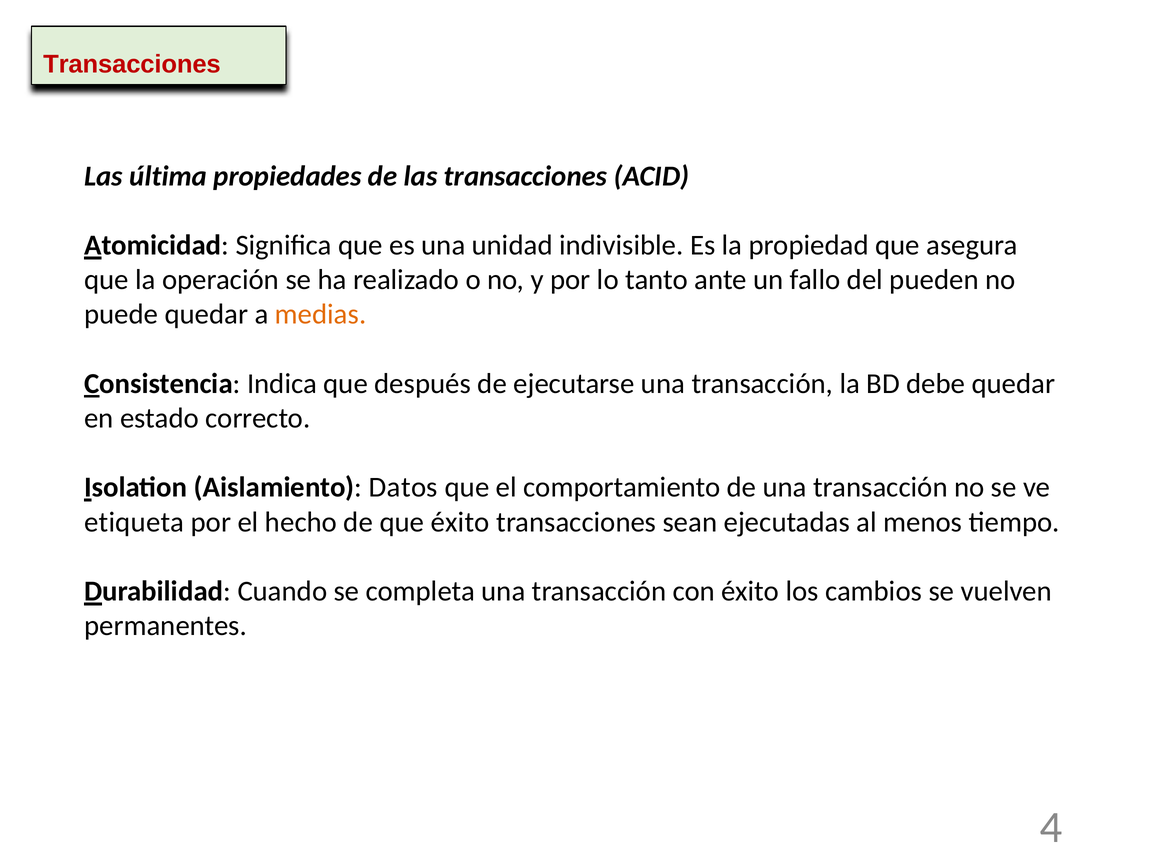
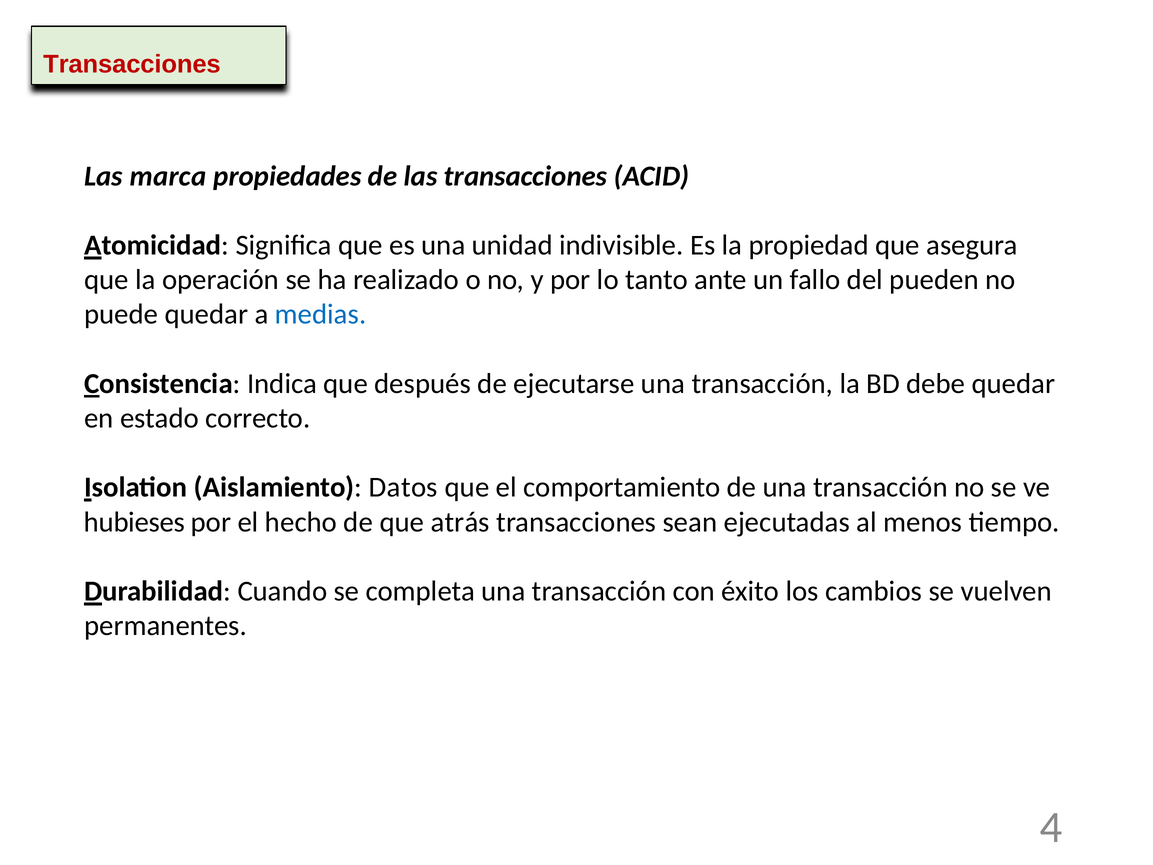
última: última -> marca
medias colour: orange -> blue
etiqueta: etiqueta -> hubieses
que éxito: éxito -> atrás
